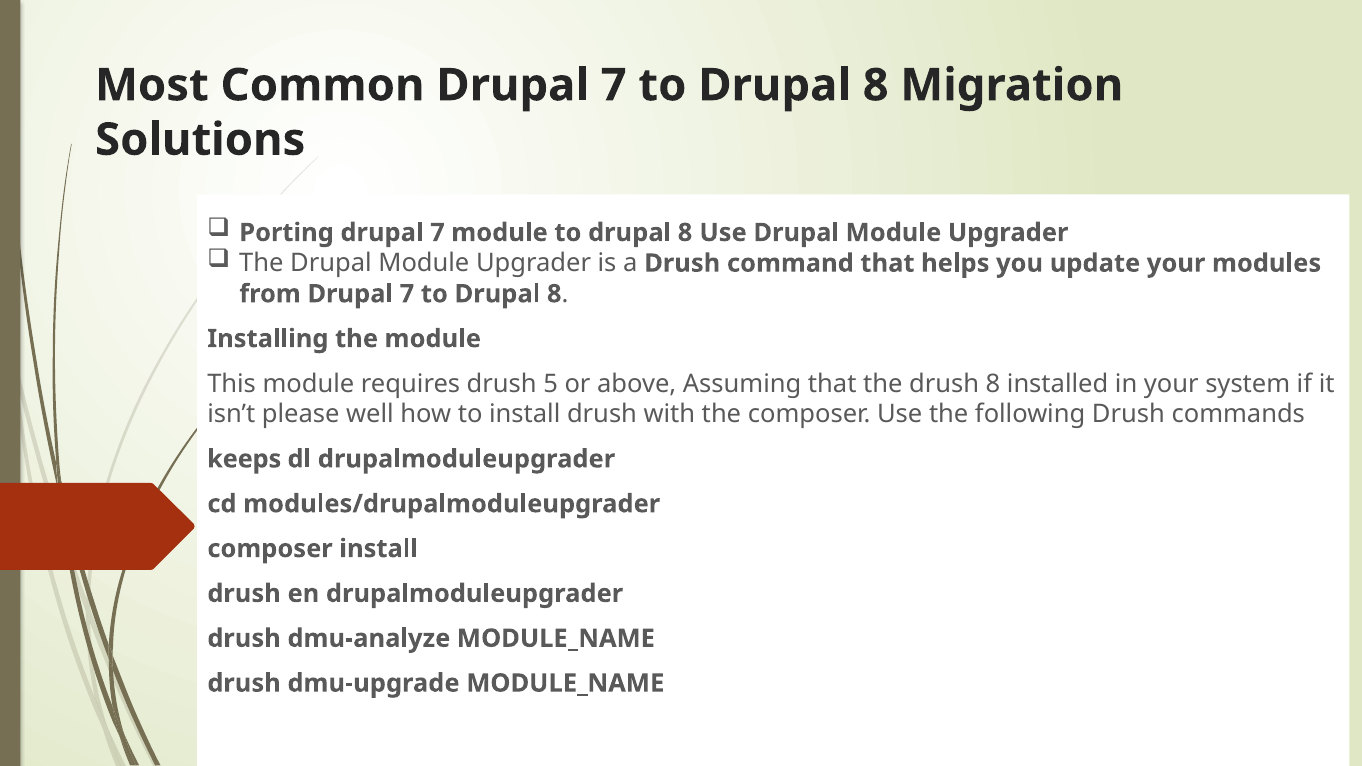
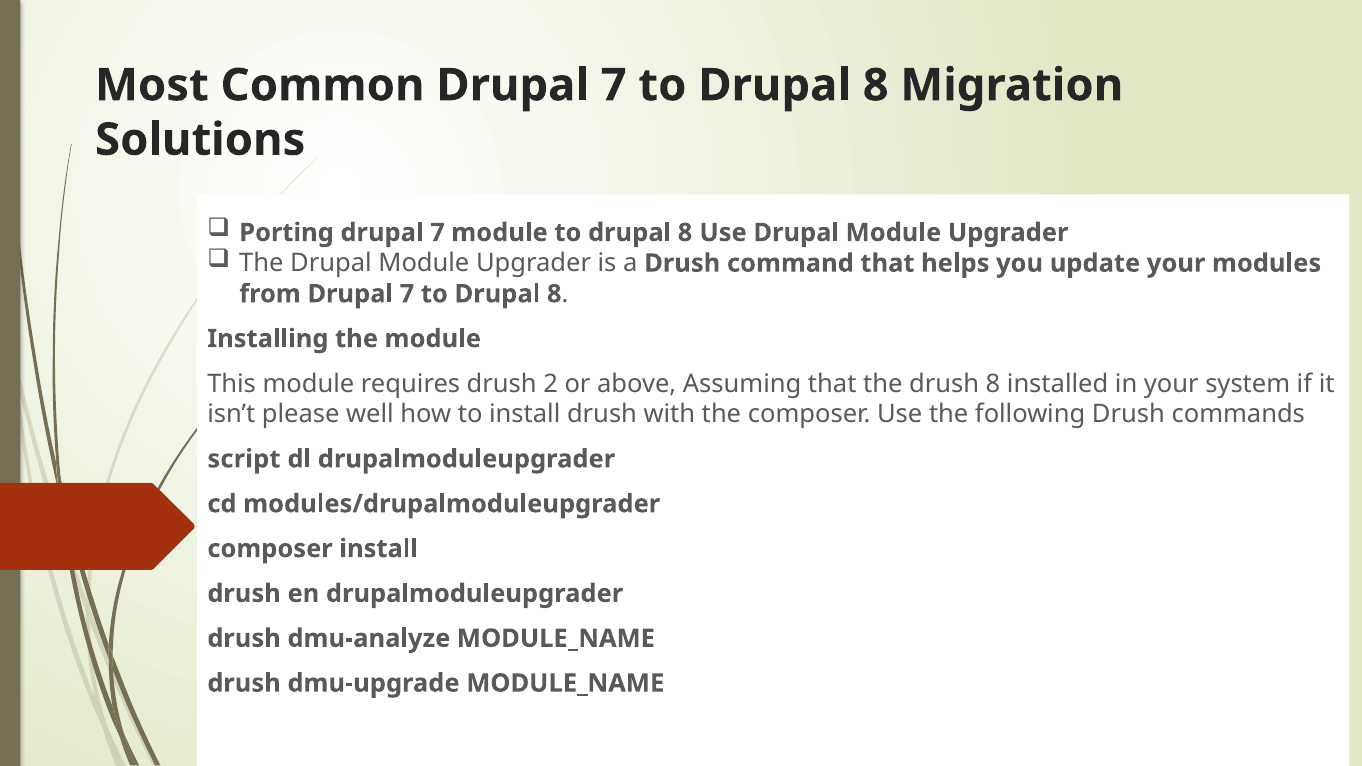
5: 5 -> 2
keeps: keeps -> script
